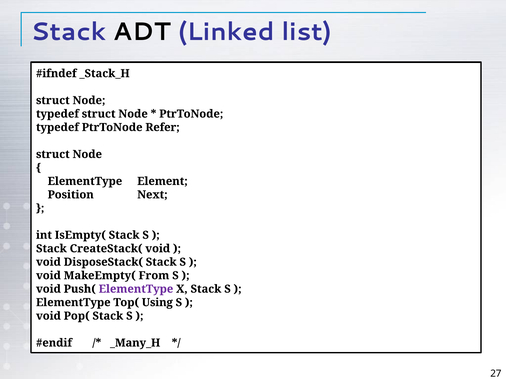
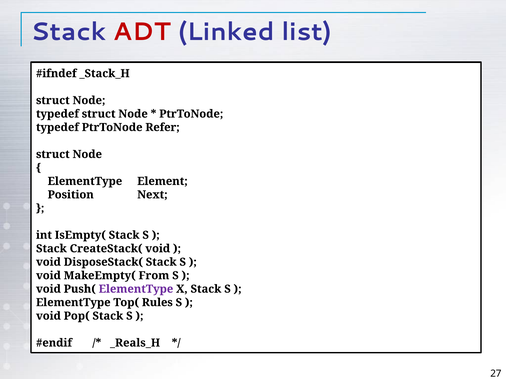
ADT colour: black -> red
Using: Using -> Rules
_Many_H: _Many_H -> _Reals_H
